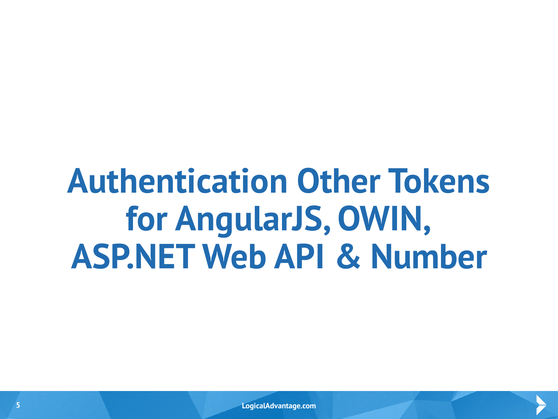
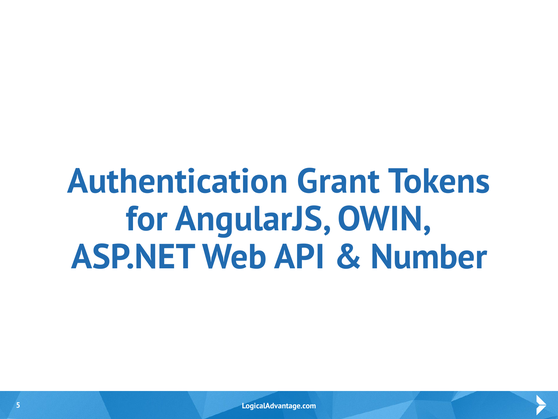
Other: Other -> Grant
